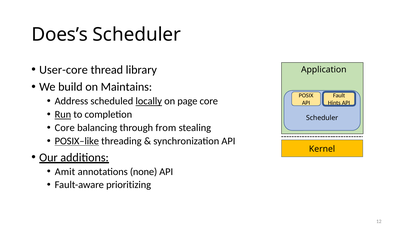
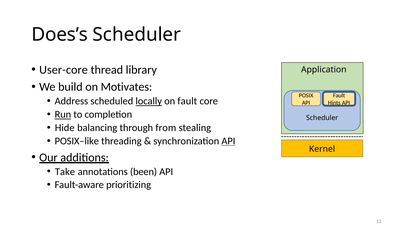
Maintains: Maintains -> Motivates
on page: page -> fault
Core at (65, 128): Core -> Hide
POSIX–like underline: present -> none
API at (228, 141) underline: none -> present
Amit: Amit -> Take
none: none -> been
